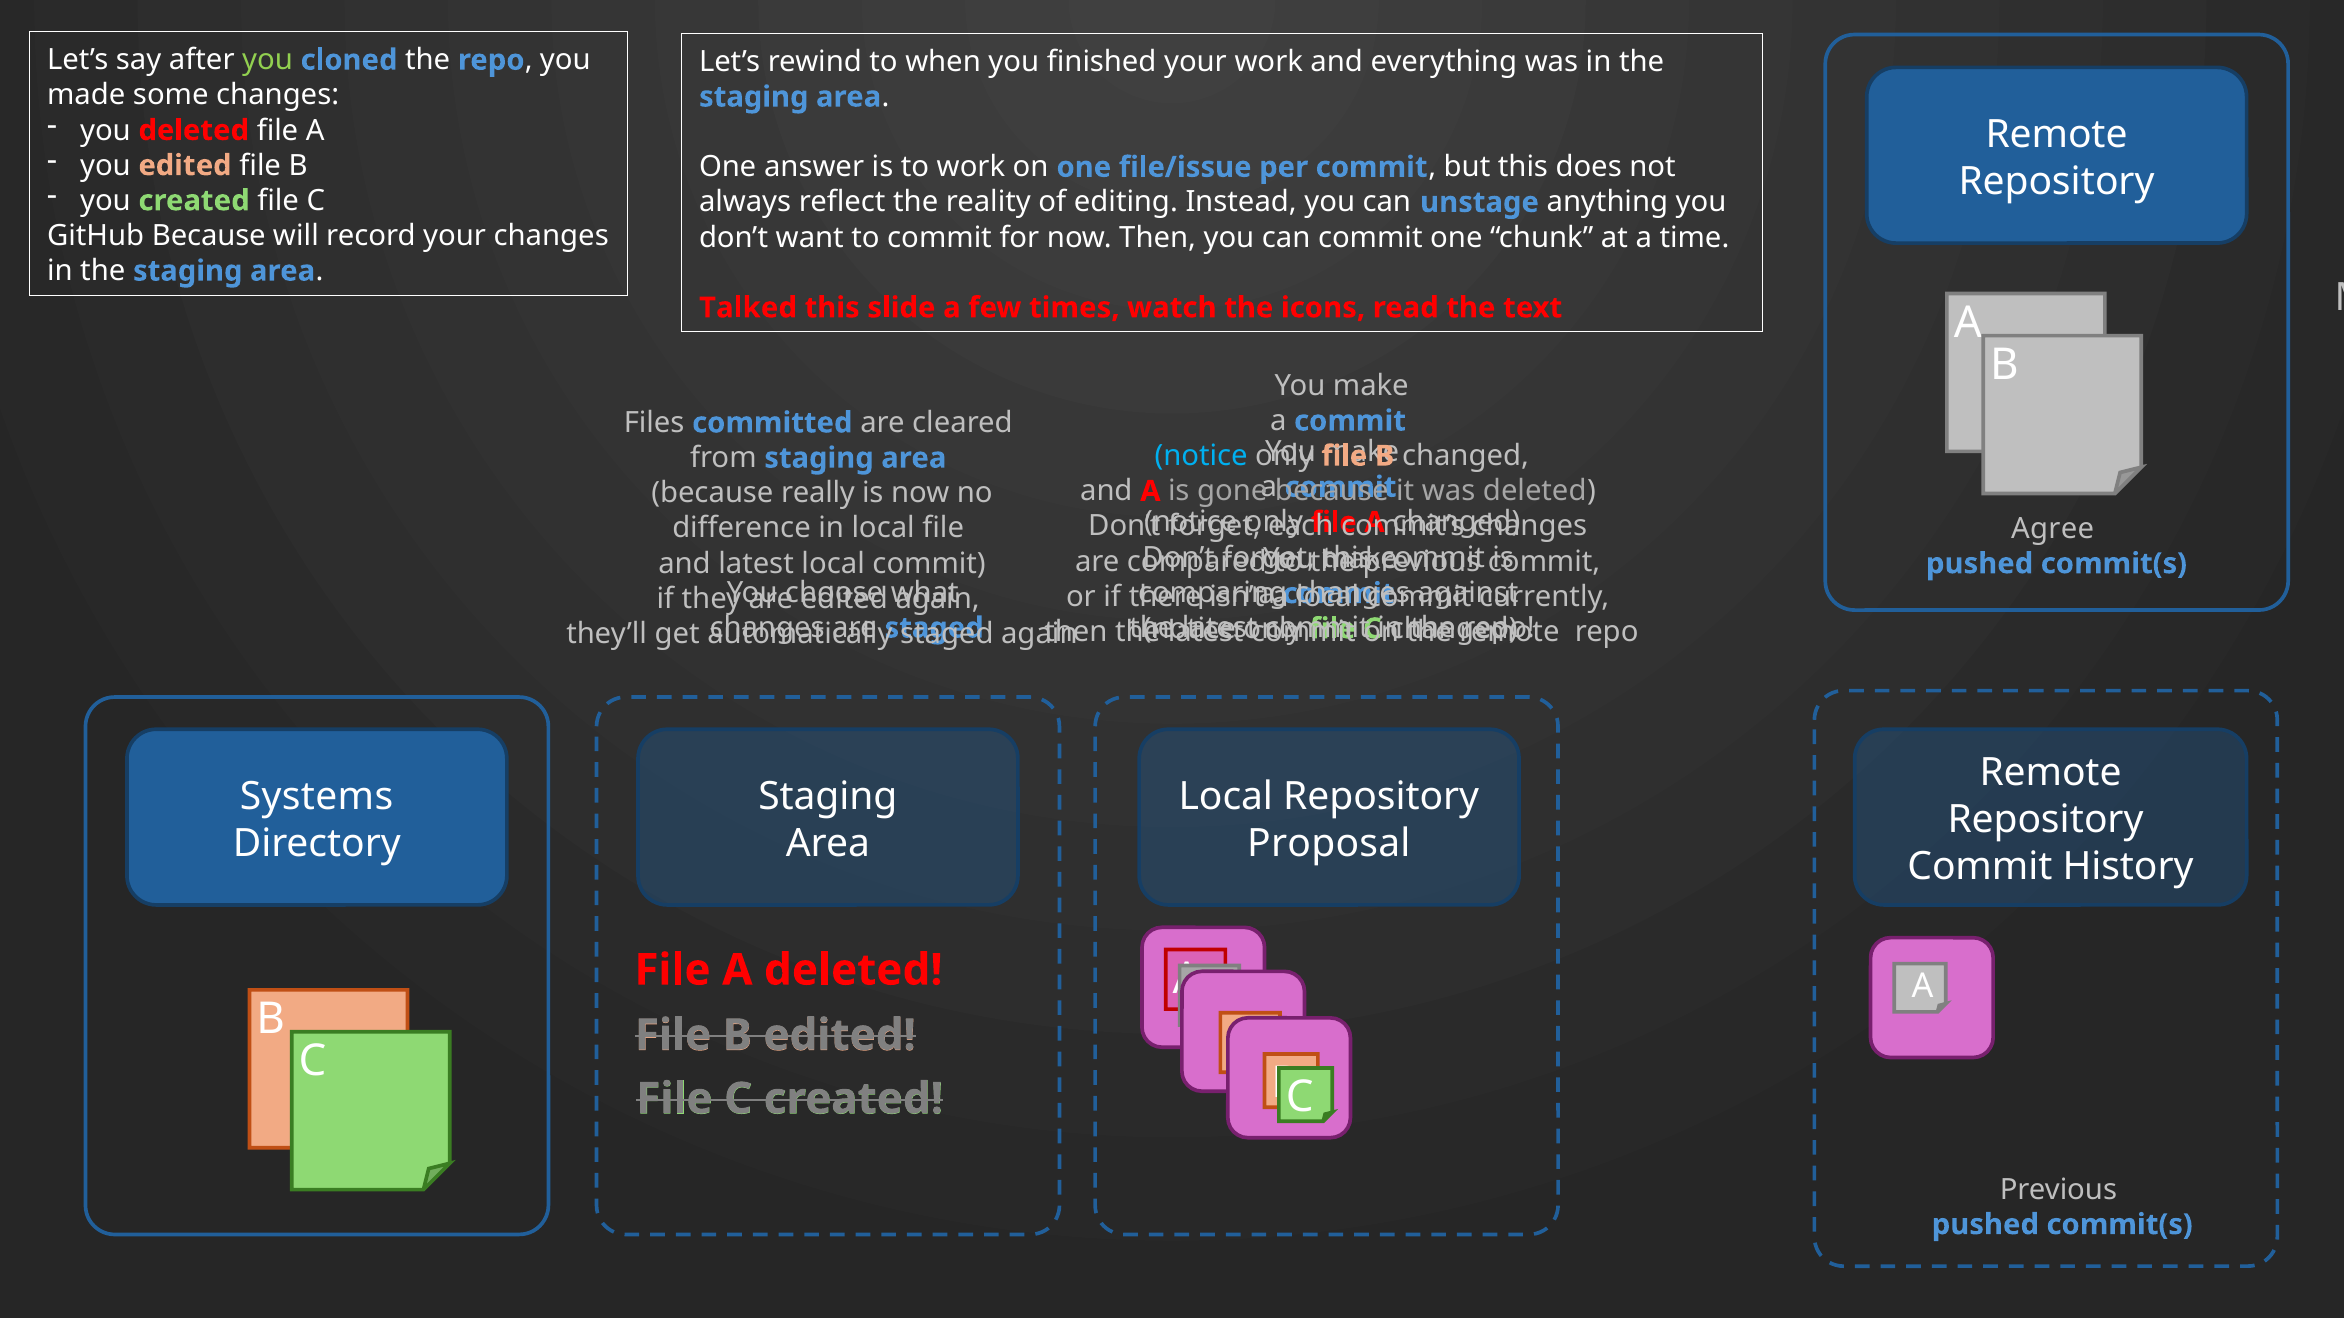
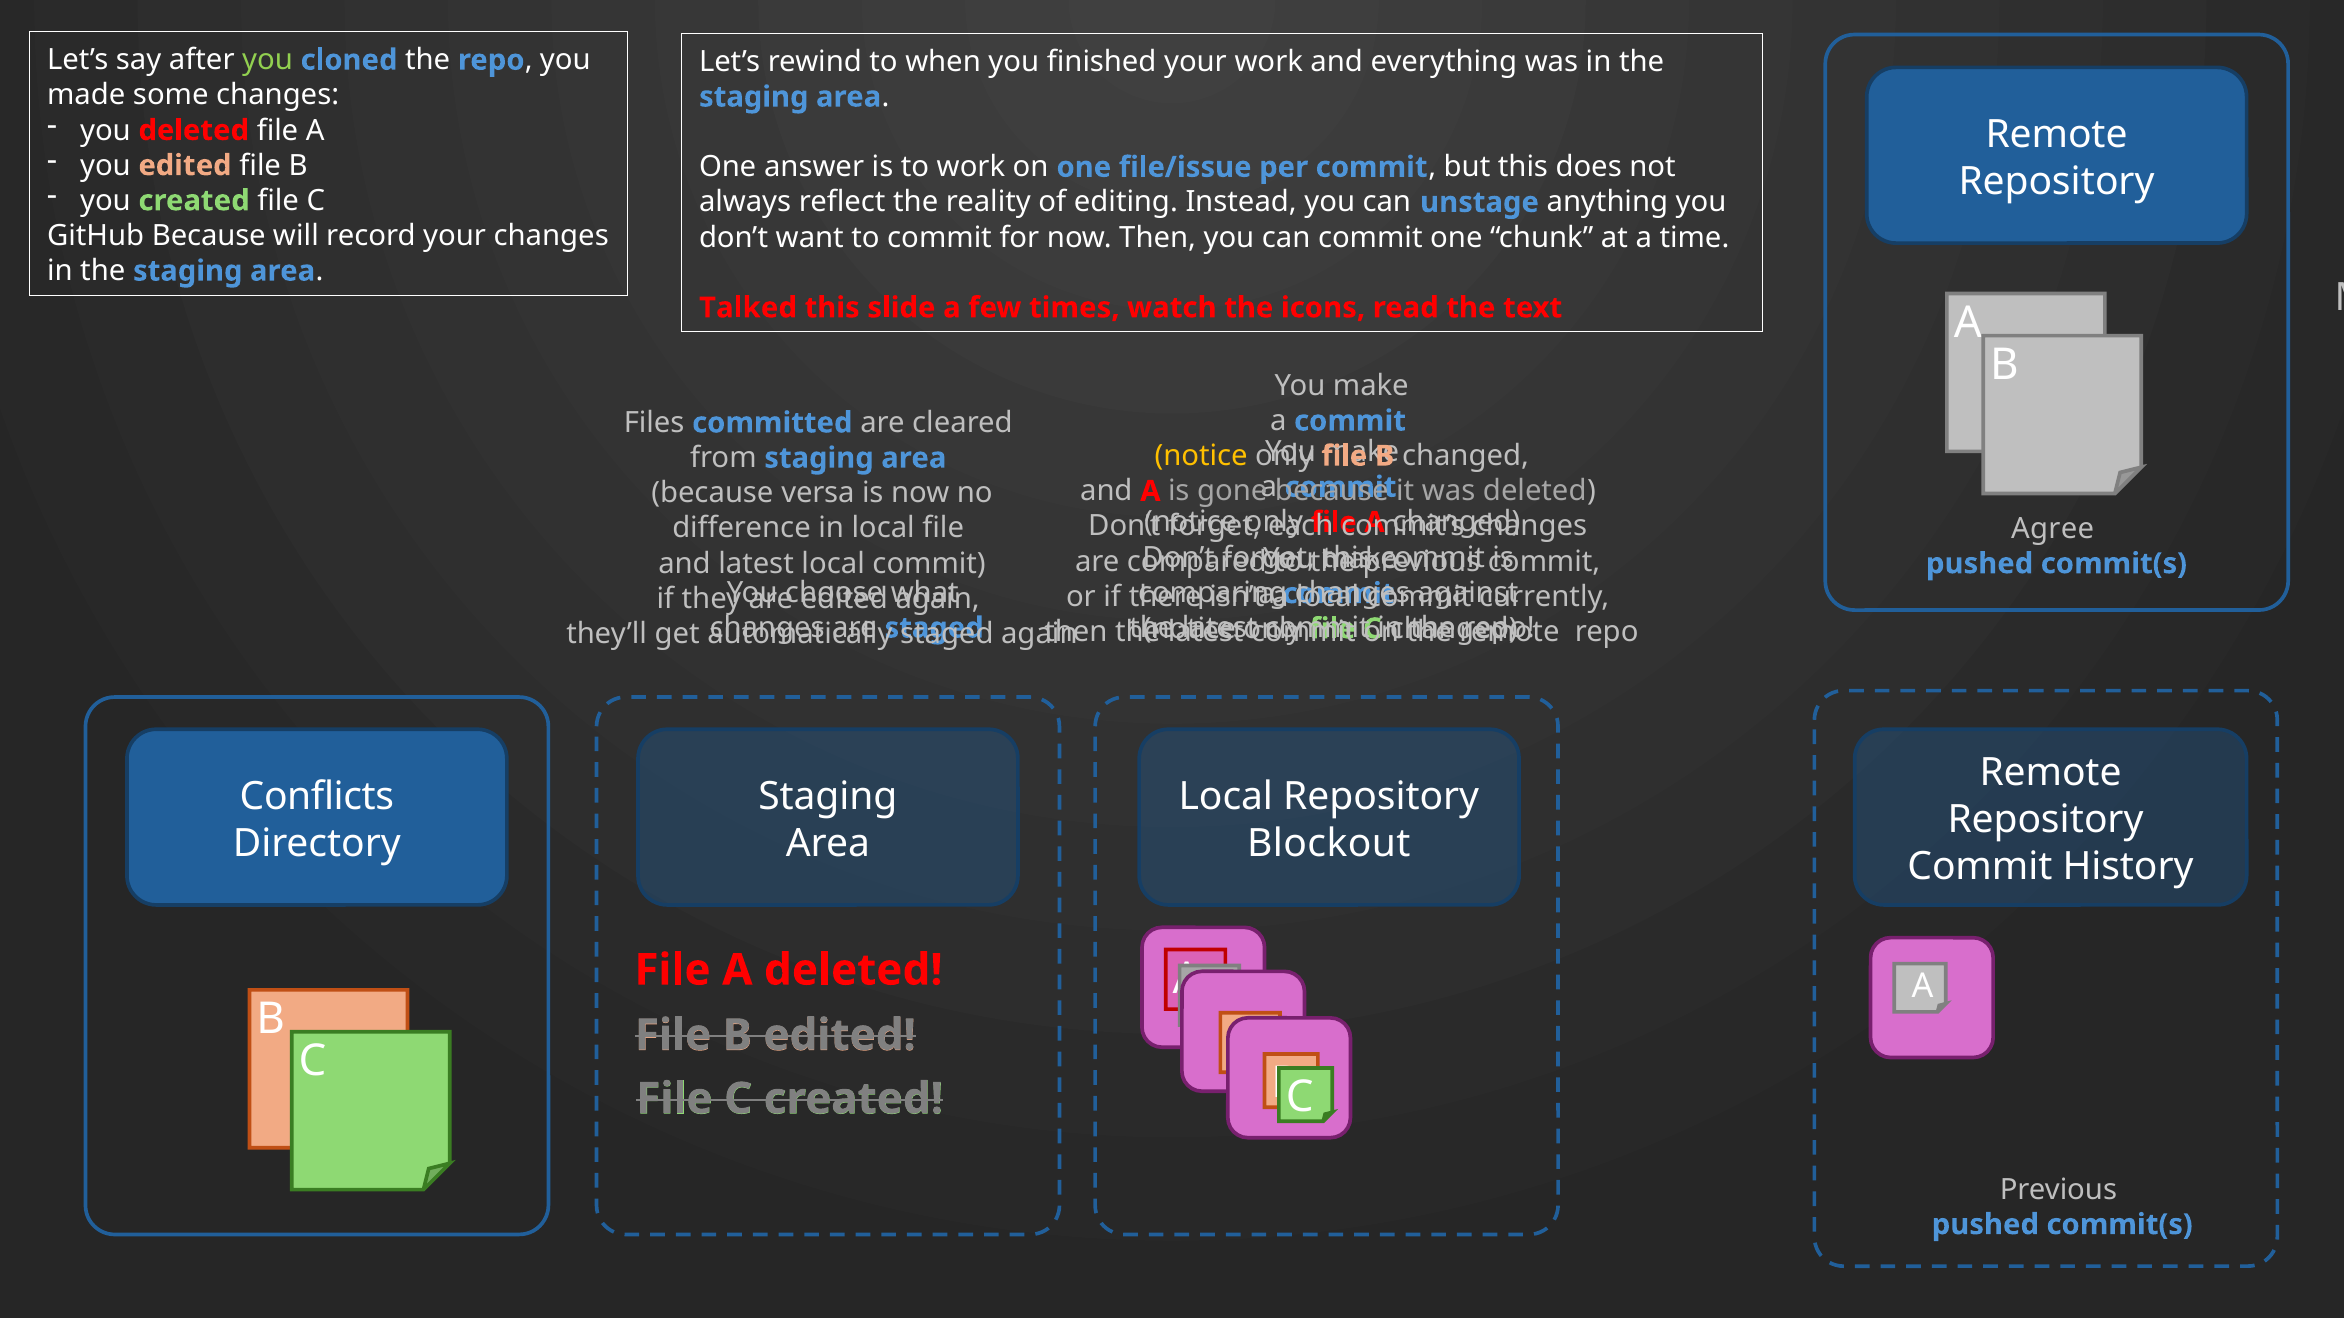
notice at (1201, 456) colour: light blue -> yellow
really: really -> versa
Systems: Systems -> Conflicts
Proposal: Proposal -> Blockout
